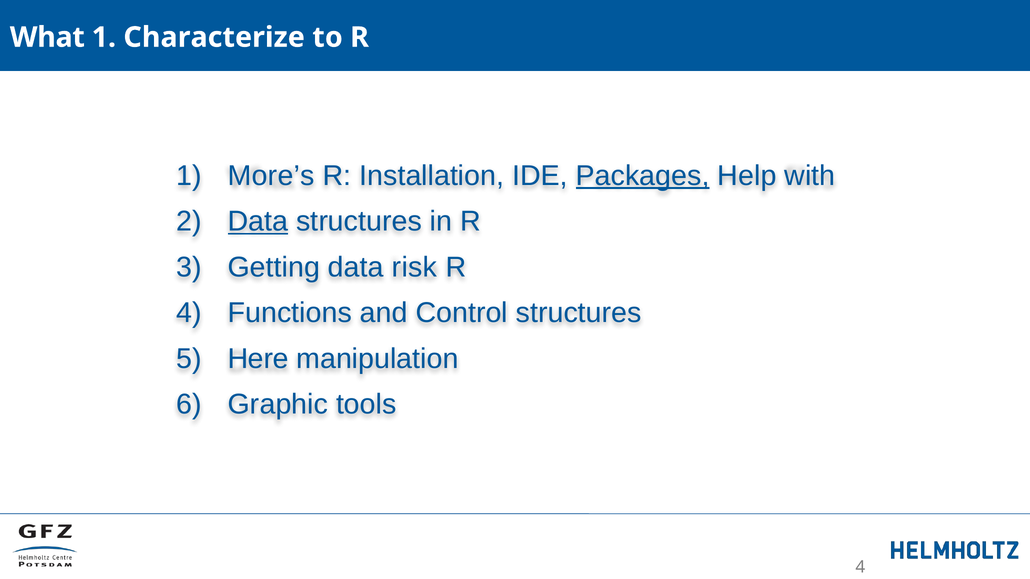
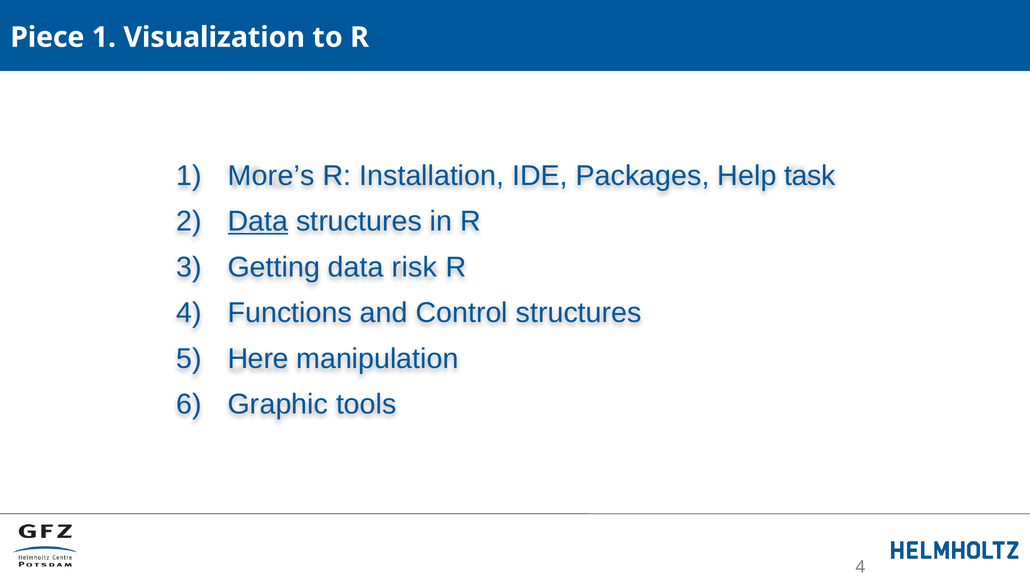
What: What -> Piece
Characterize: Characterize -> Visualization
Packages underline: present -> none
with: with -> task
